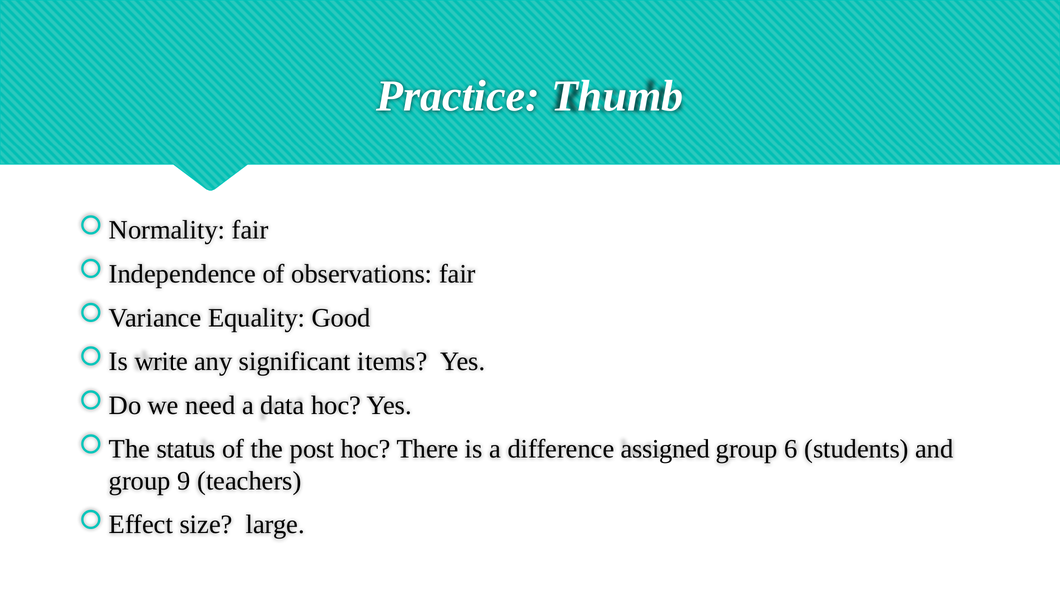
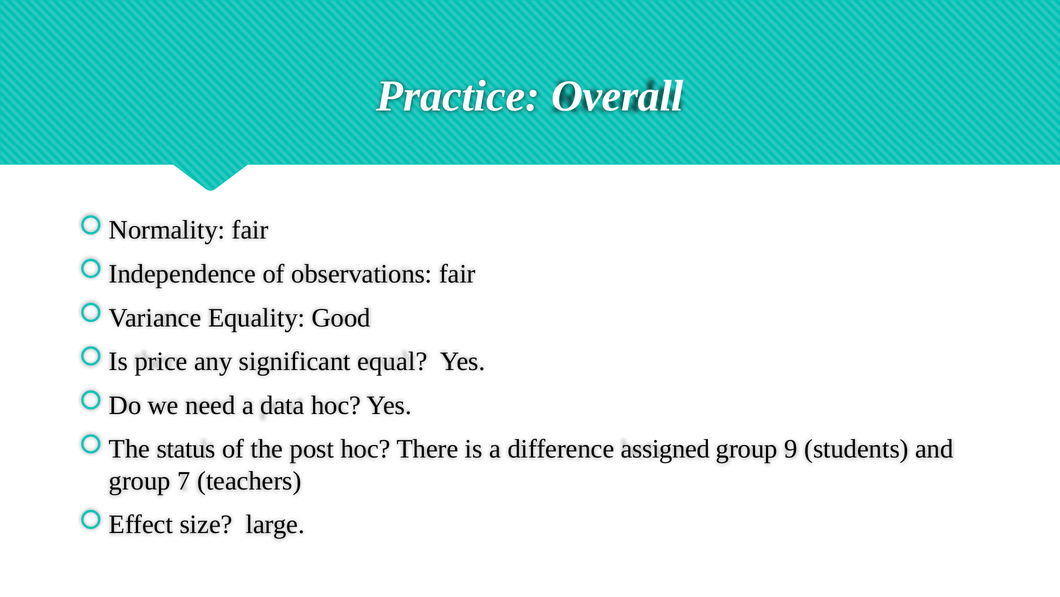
Thumb: Thumb -> Overall
write: write -> price
items: items -> equal
6: 6 -> 9
9: 9 -> 7
